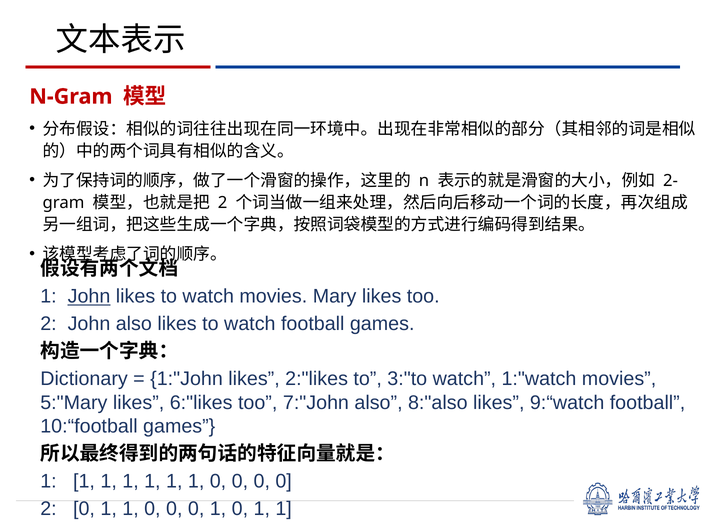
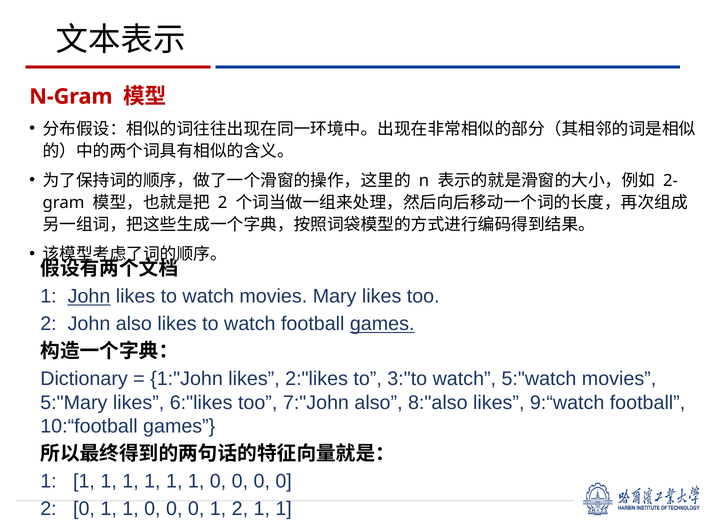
games at (382, 324) underline: none -> present
1:"watch: 1:"watch -> 5:"watch
0 1 0: 0 -> 2
